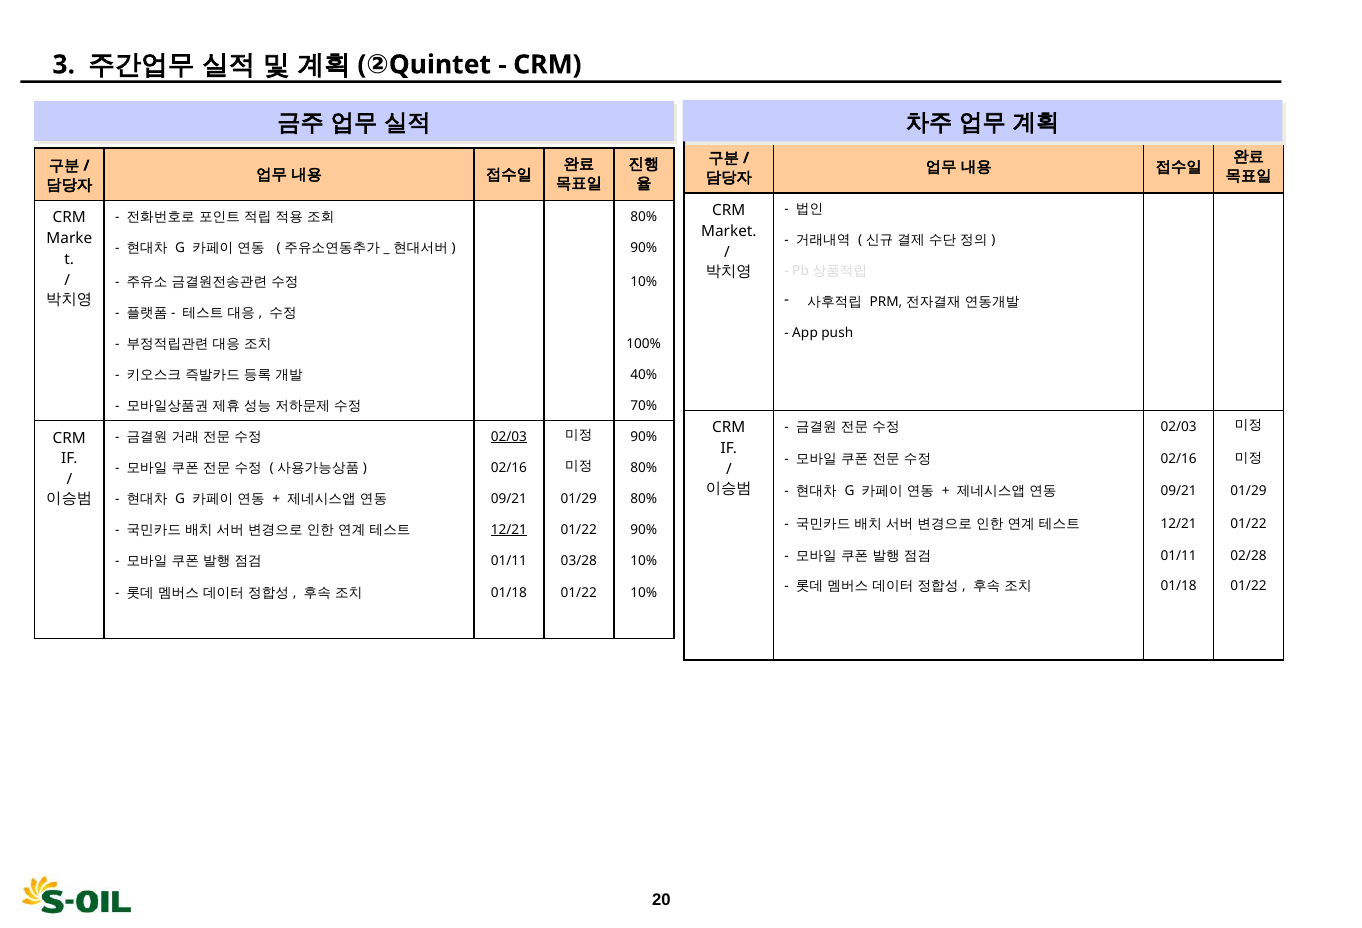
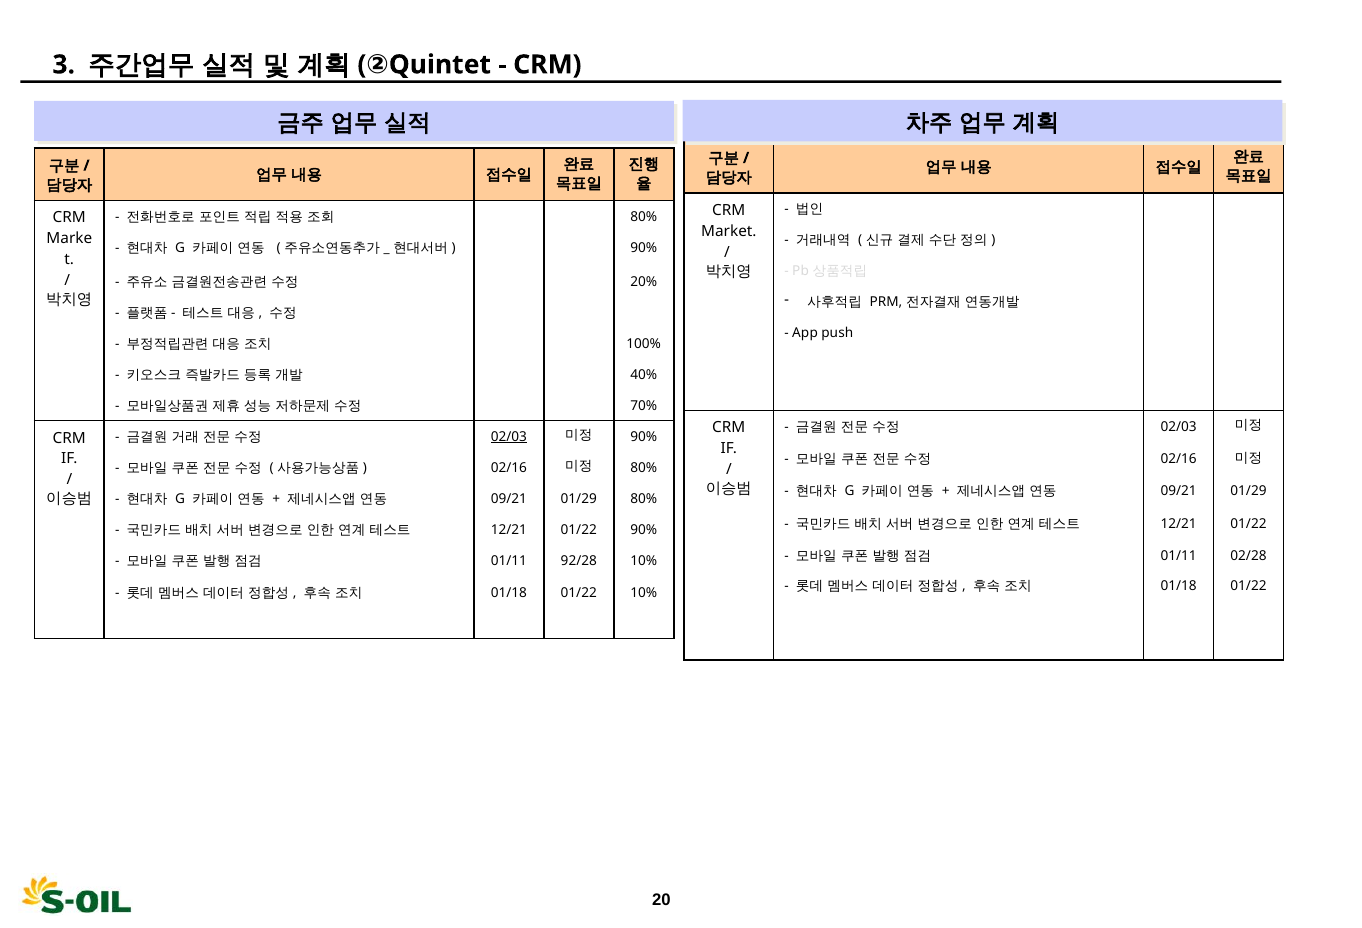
10% at (644, 282): 10% -> 20%
12/21 at (509, 530) underline: present -> none
03/28: 03/28 -> 92/28
